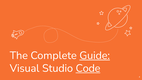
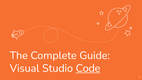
Guide underline: present -> none
